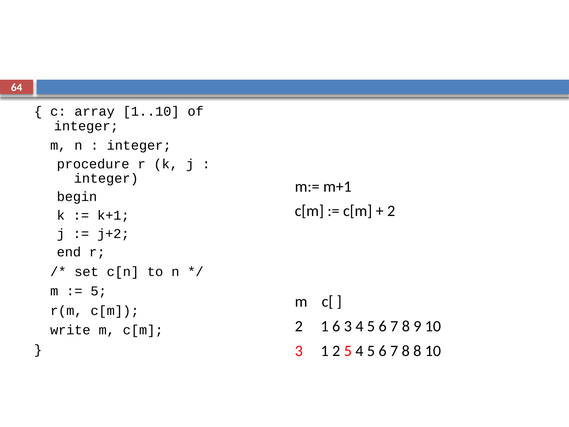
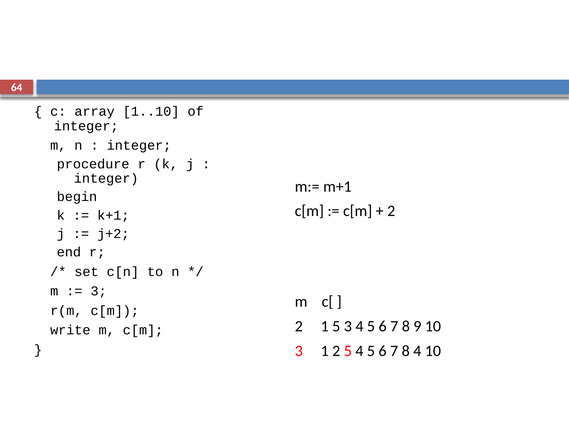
5 at (99, 291): 5 -> 3
1 6: 6 -> 5
8 8: 8 -> 4
